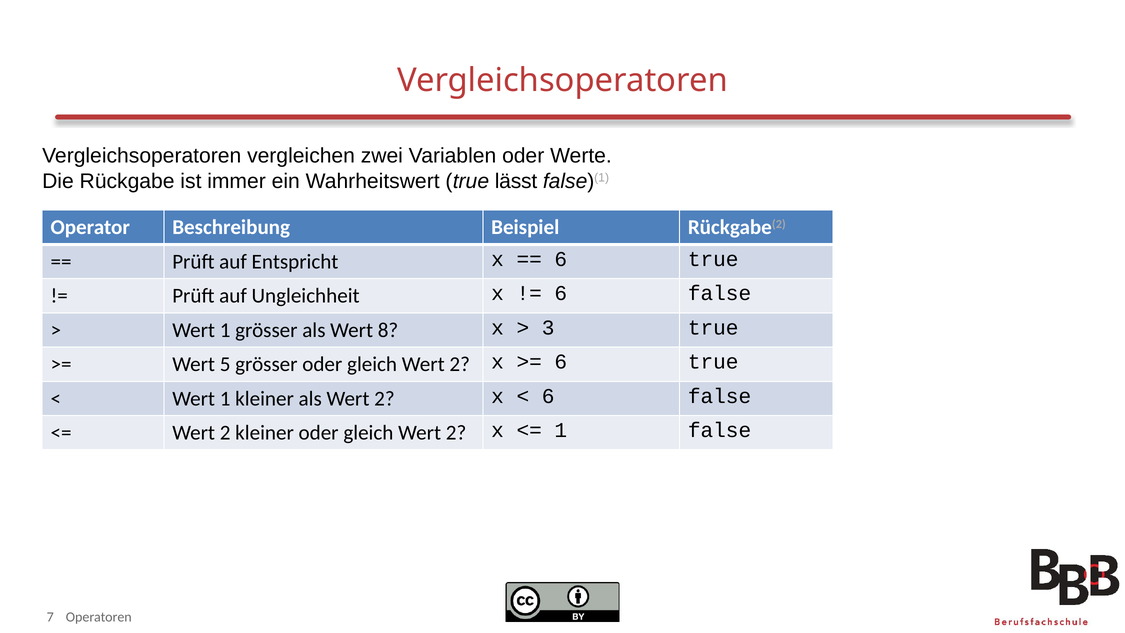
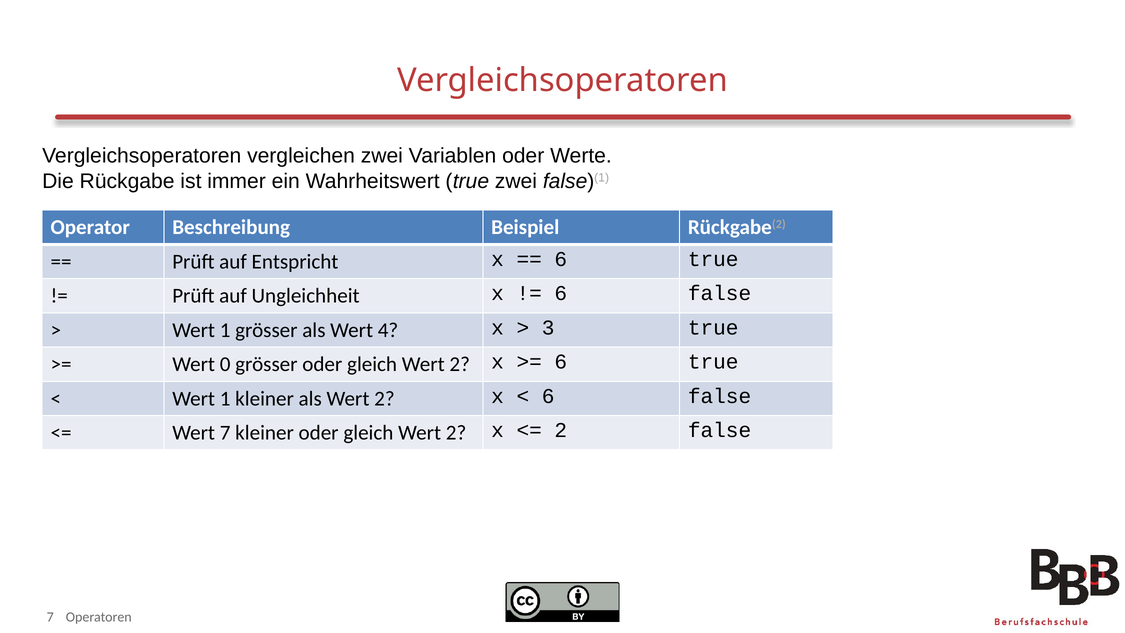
true lässt: lässt -> zwei
8: 8 -> 4
5: 5 -> 0
2 at (225, 433): 2 -> 7
1 at (561, 430): 1 -> 2
